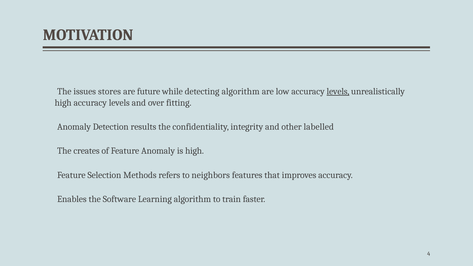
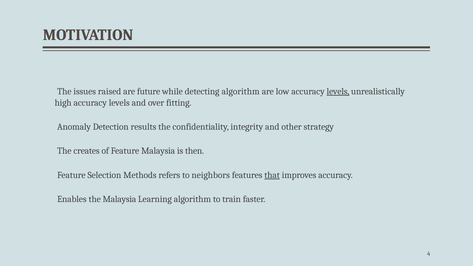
stores: stores -> raised
labelled: labelled -> strategy
Feature Anomaly: Anomaly -> Malaysia
is high: high -> then
that underline: none -> present
the Software: Software -> Malaysia
